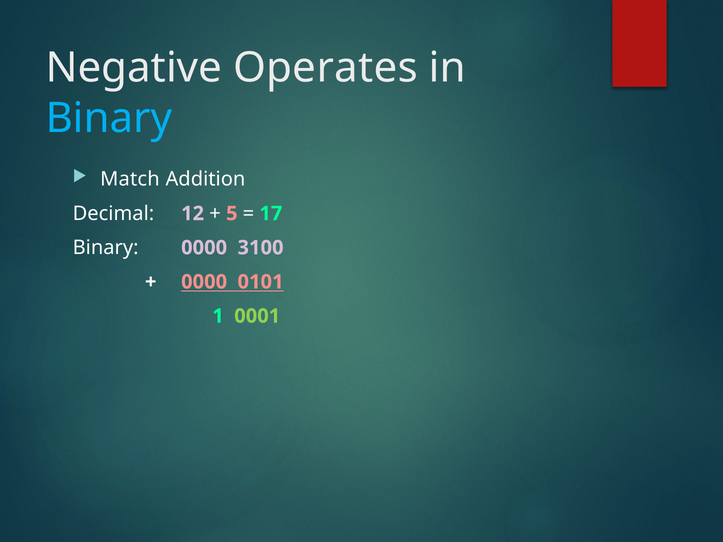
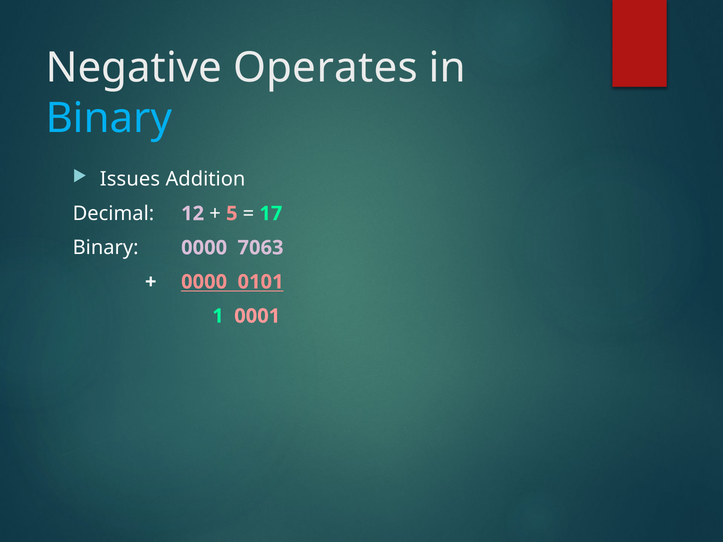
Match: Match -> Issues
3100: 3100 -> 7063
0001 colour: light green -> pink
